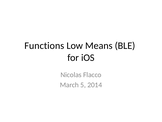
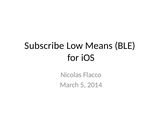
Functions: Functions -> Subscribe
